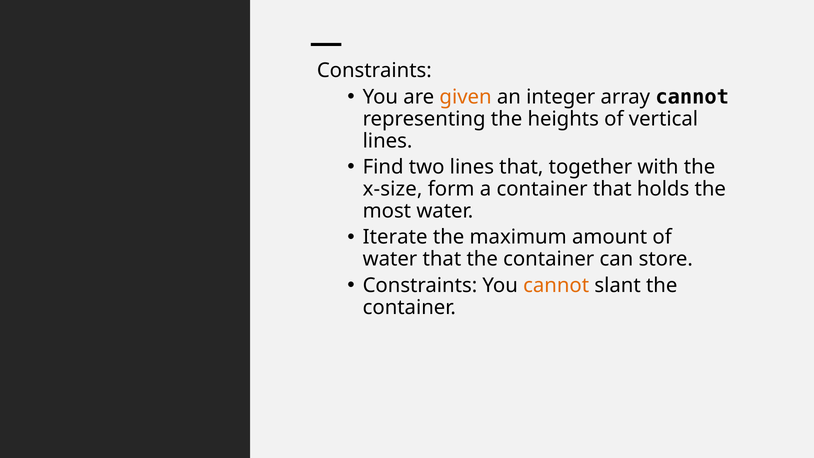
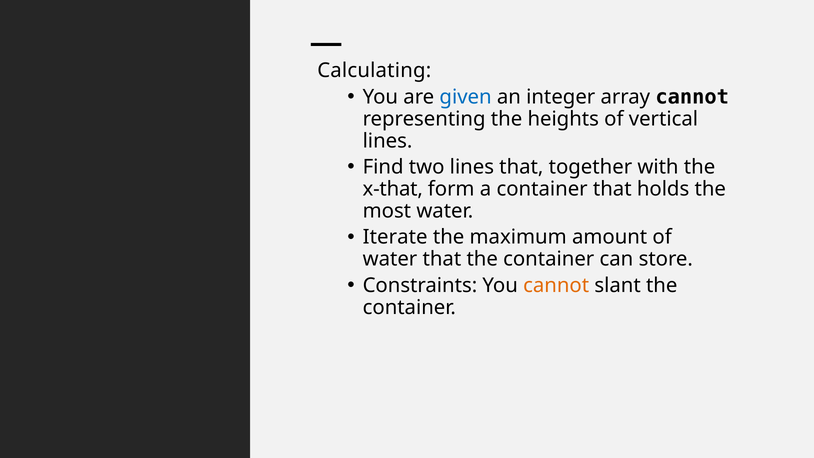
Constraints at (374, 71): Constraints -> Calculating
given colour: orange -> blue
x-size: x-size -> x-that
